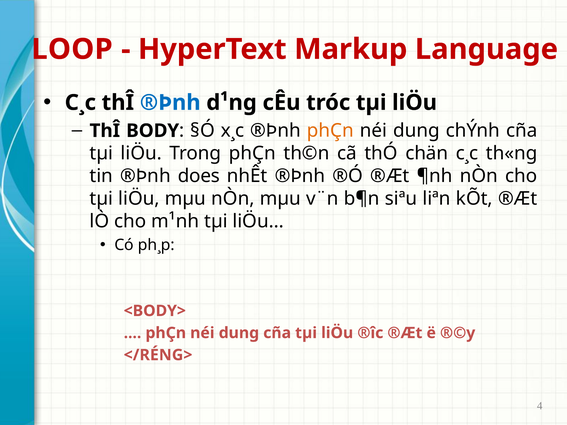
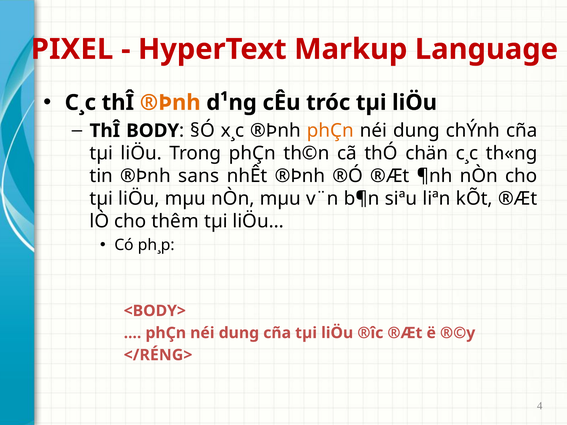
LOOP: LOOP -> PIXEL
®Þnh at (170, 103) colour: blue -> orange
does: does -> sans
m¹nh: m¹nh -> thêm
